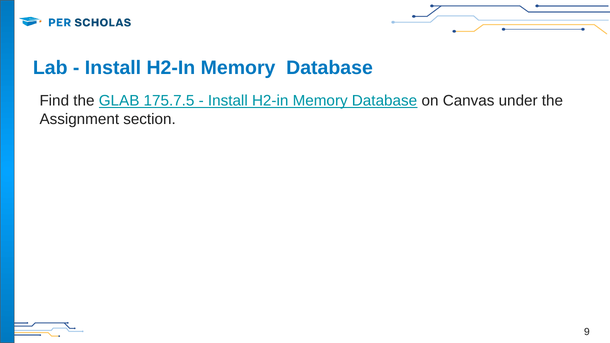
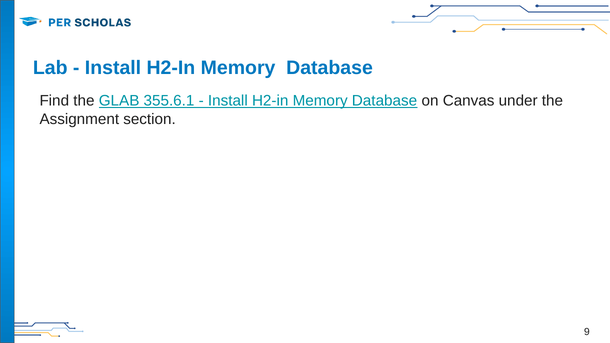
175.7.5: 175.7.5 -> 355.6.1
